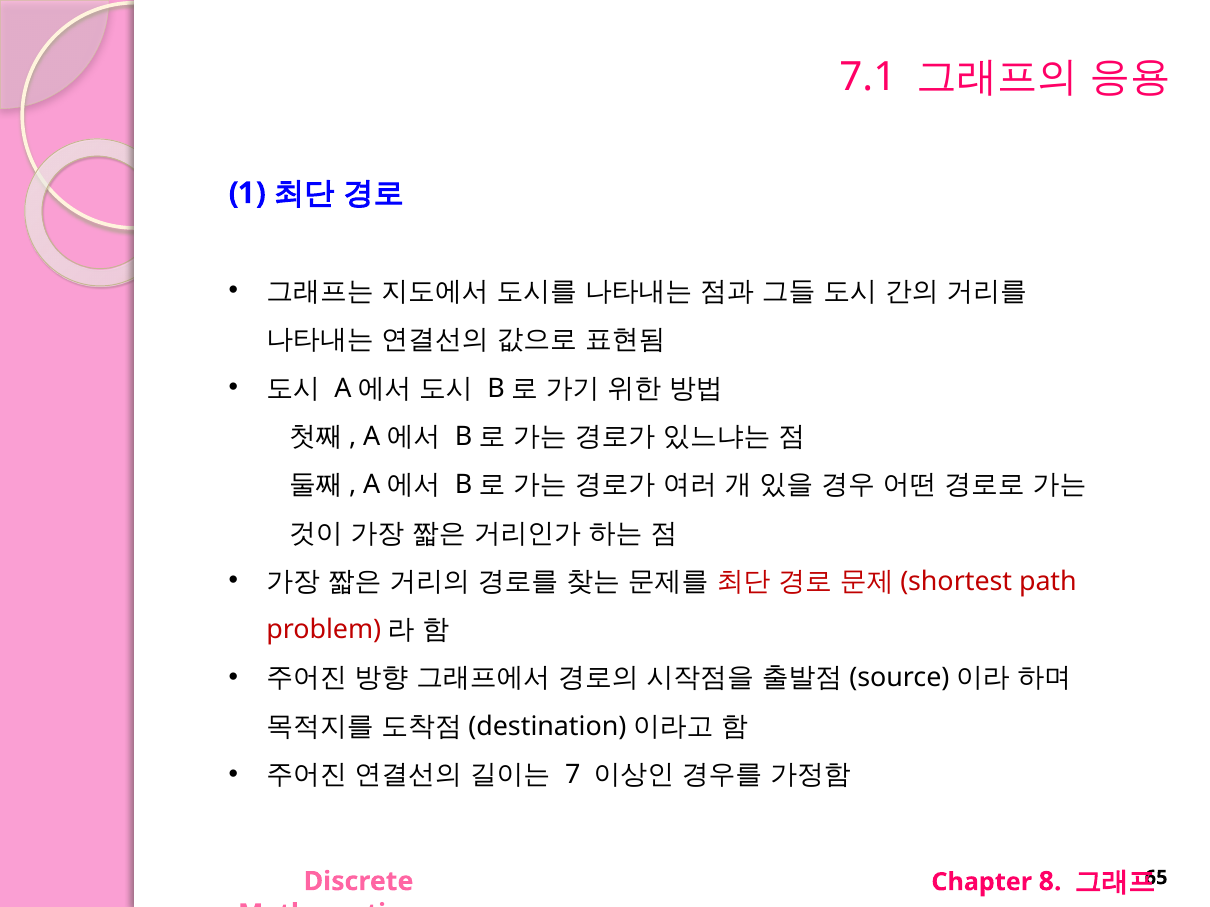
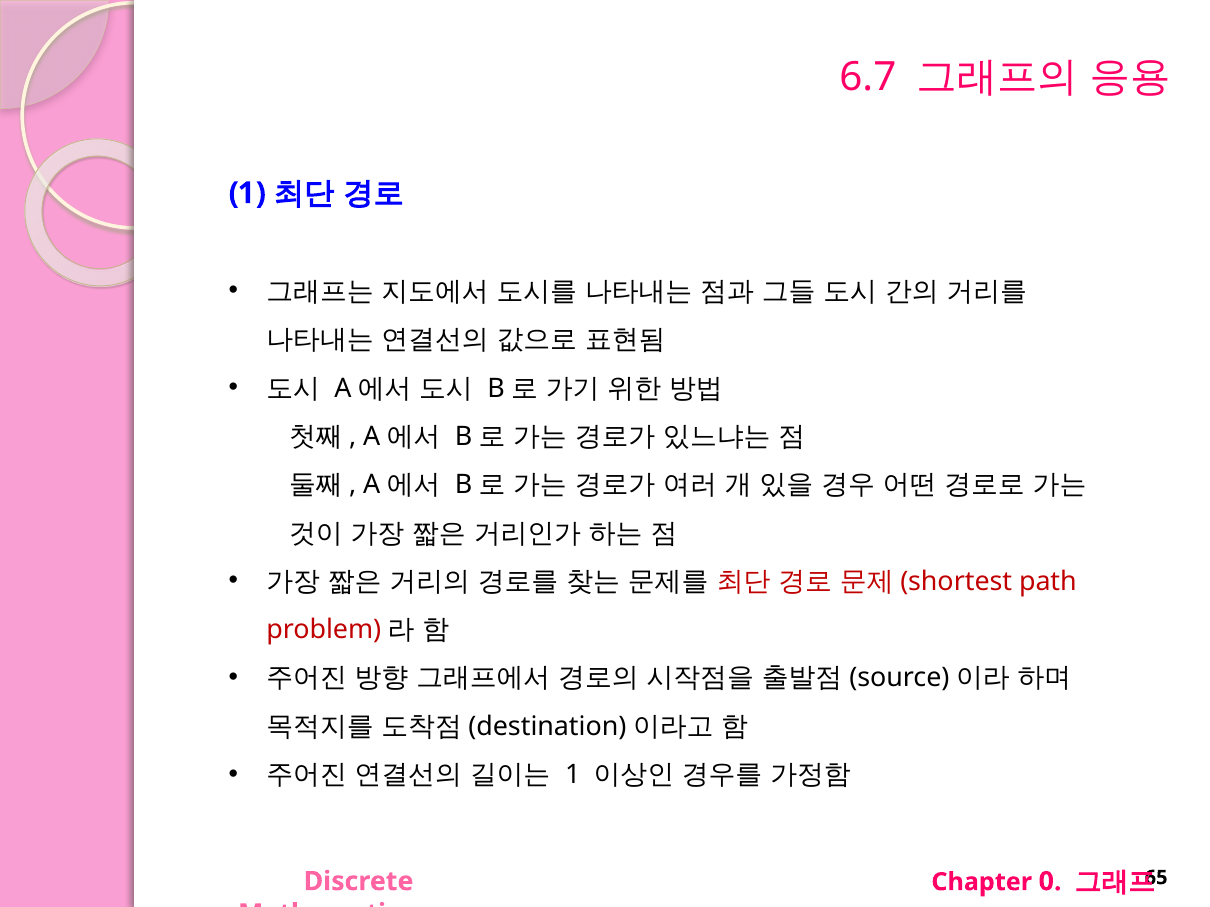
7.1: 7.1 -> 6.7
7 at (573, 775): 7 -> 1
8: 8 -> 0
